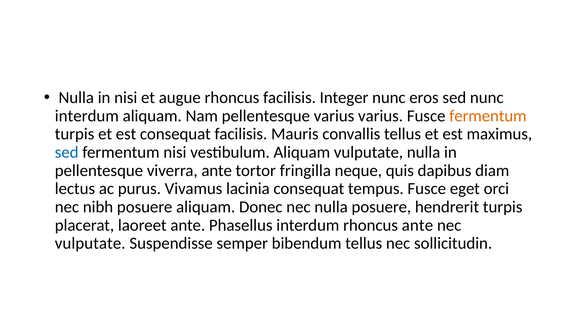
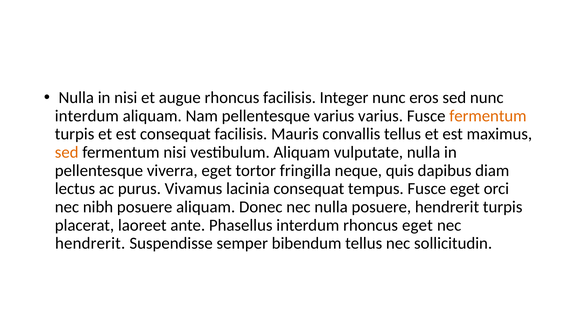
sed at (67, 152) colour: blue -> orange
viverra ante: ante -> eget
rhoncus ante: ante -> eget
vulputate at (90, 243): vulputate -> hendrerit
